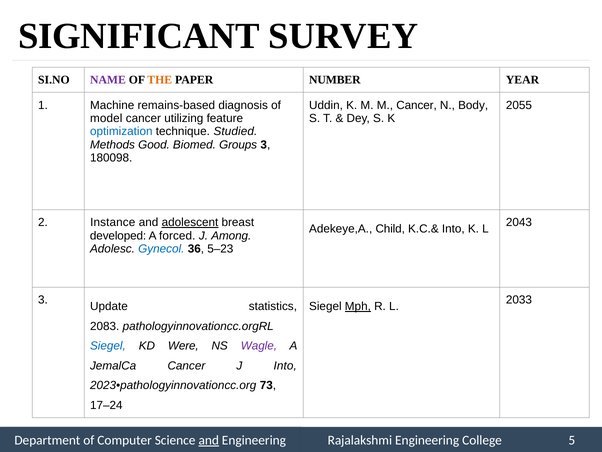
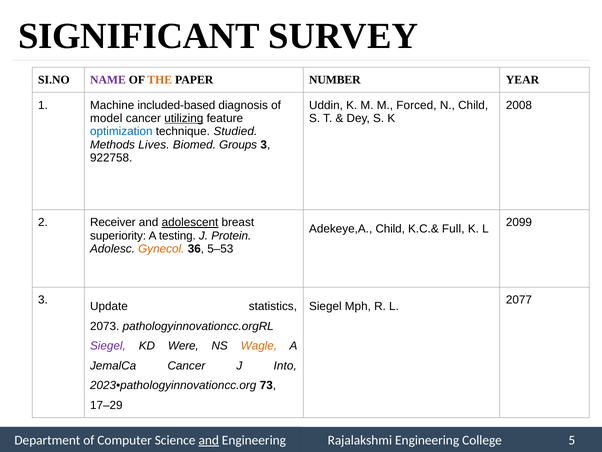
remains-based: remains-based -> included-based
M Cancer: Cancer -> Forced
N Body: Body -> Child
2055: 2055 -> 2008
utilizing underline: none -> present
Good: Good -> Lives
180098: 180098 -> 922758
Instance: Instance -> Receiver
2043: 2043 -> 2099
K.C.& Into: Into -> Full
developed: developed -> superiority
forced: forced -> testing
Among: Among -> Protein
Gynecol colour: blue -> orange
5–23: 5–23 -> 5–53
2033: 2033 -> 2077
Mph underline: present -> none
2083: 2083 -> 2073
Siegel at (108, 346) colour: blue -> purple
Wagle colour: purple -> orange
17–24: 17–24 -> 17–29
